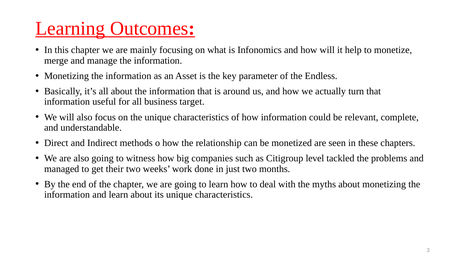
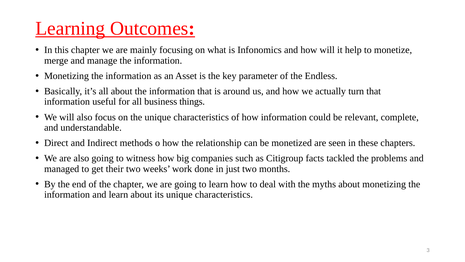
target: target -> things
level: level -> facts
